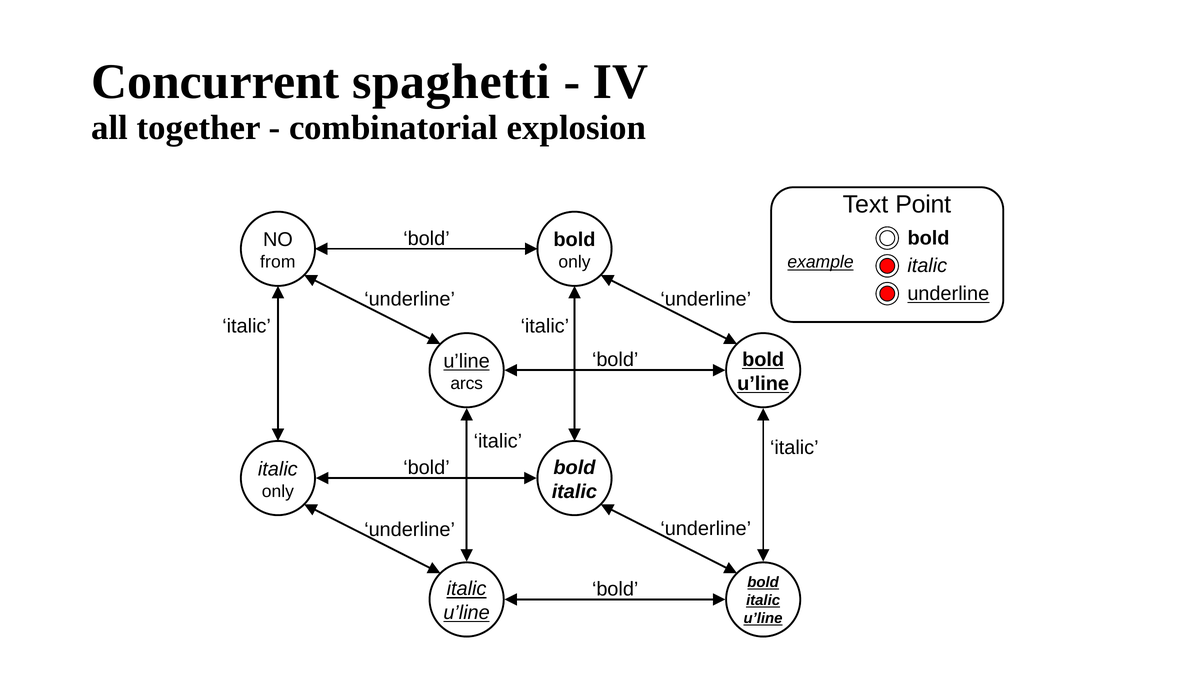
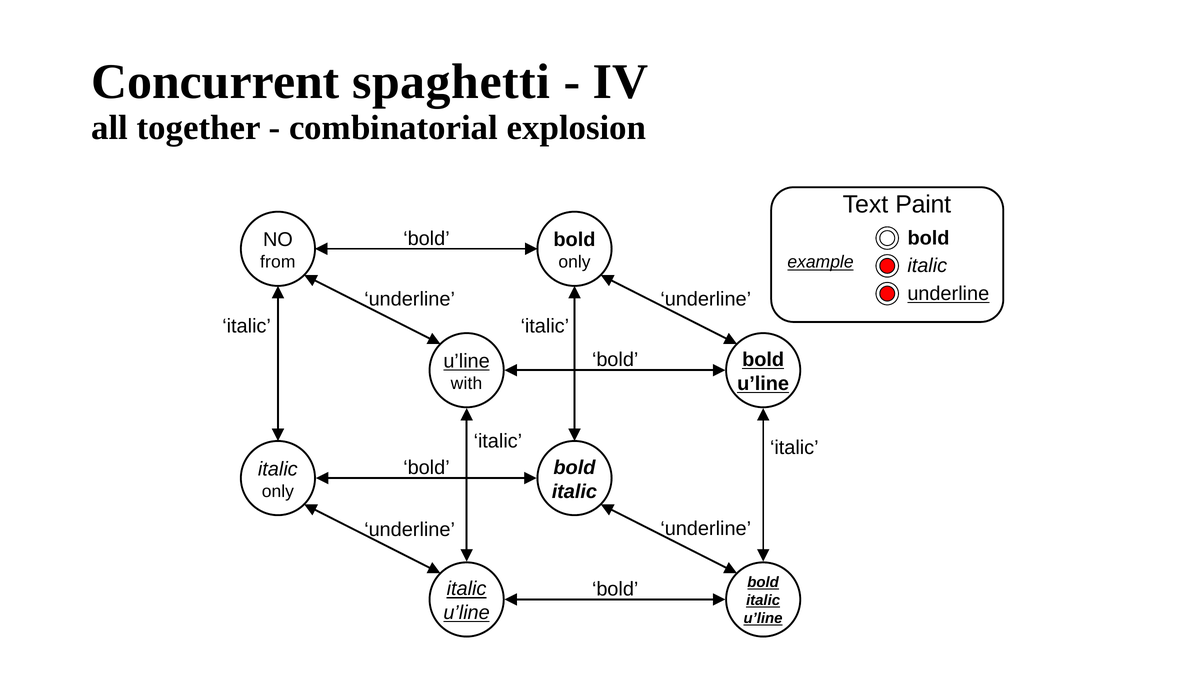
Point: Point -> Paint
arcs: arcs -> with
